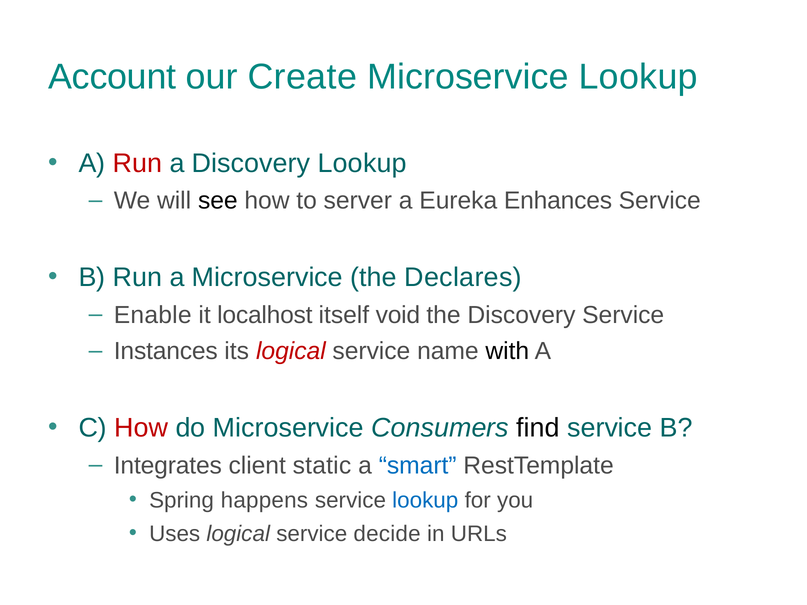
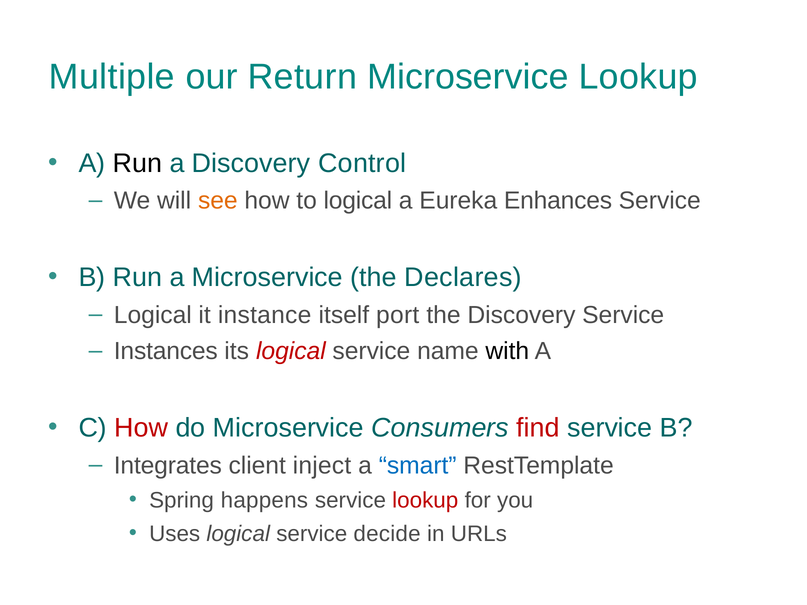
Account: Account -> Multiple
Create: Create -> Return
Run at (137, 163) colour: red -> black
Discovery Lookup: Lookup -> Control
see colour: black -> orange
to server: server -> logical
Enable at (153, 315): Enable -> Logical
localhost: localhost -> instance
void: void -> port
find colour: black -> red
static: static -> inject
lookup at (425, 500) colour: blue -> red
